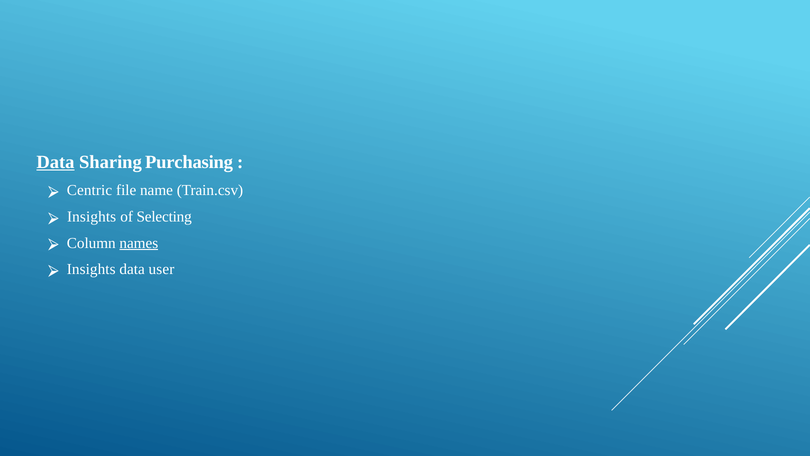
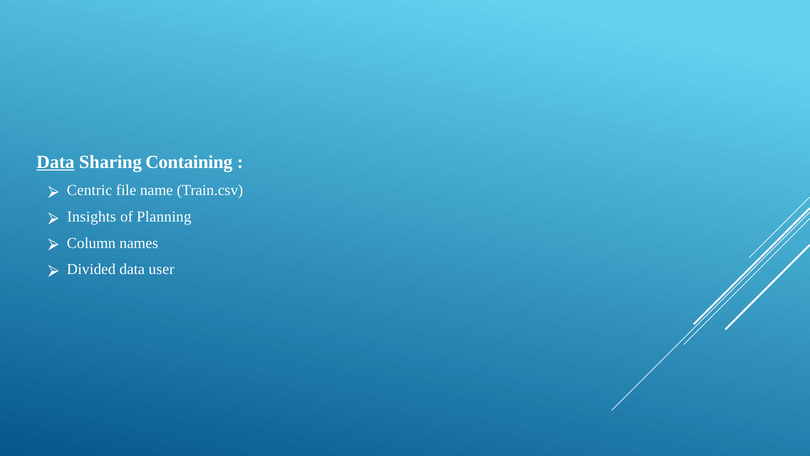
Purchasing: Purchasing -> Containing
Selecting: Selecting -> Planning
names underline: present -> none
Insights at (91, 269): Insights -> Divided
